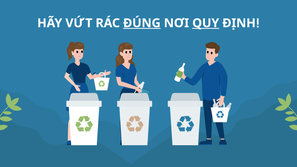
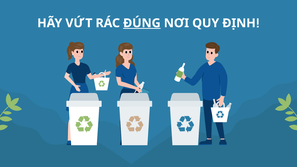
QUY underline: present -> none
